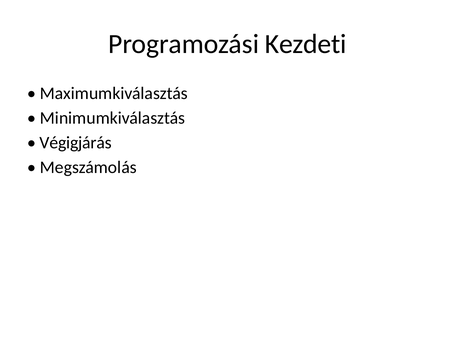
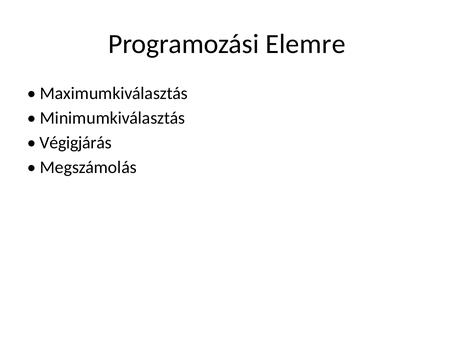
Kezdeti: Kezdeti -> Elemre
